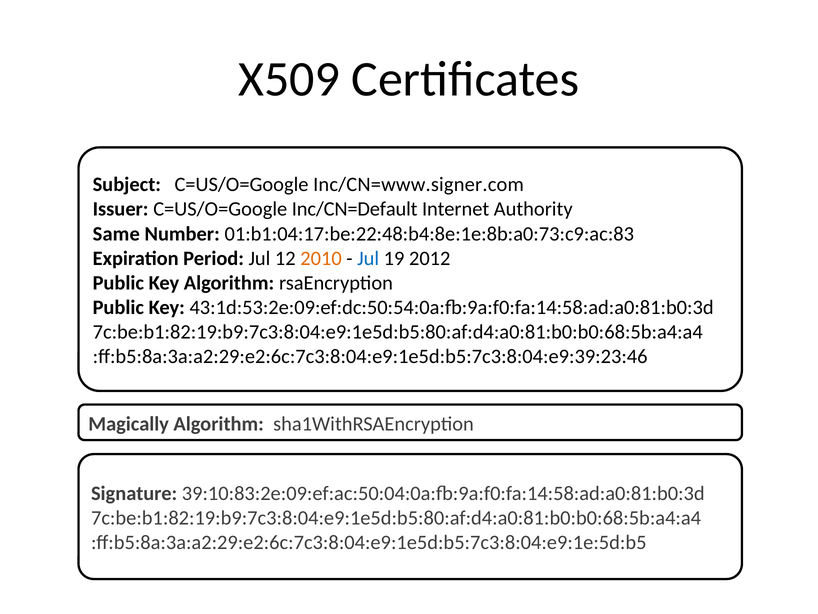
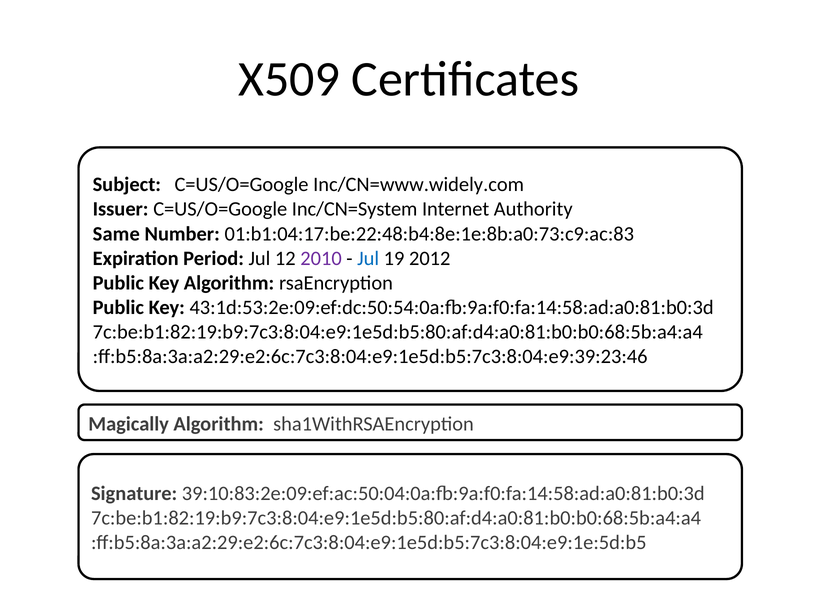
Inc/CN=www.signer.com: Inc/CN=www.signer.com -> Inc/CN=www.widely.com
Inc/CN=Default: Inc/CN=Default -> Inc/CN=System
2010 colour: orange -> purple
